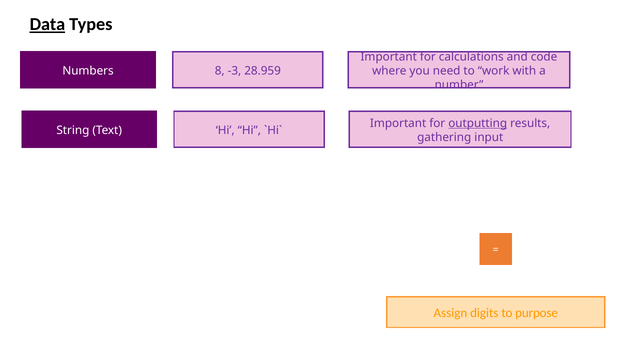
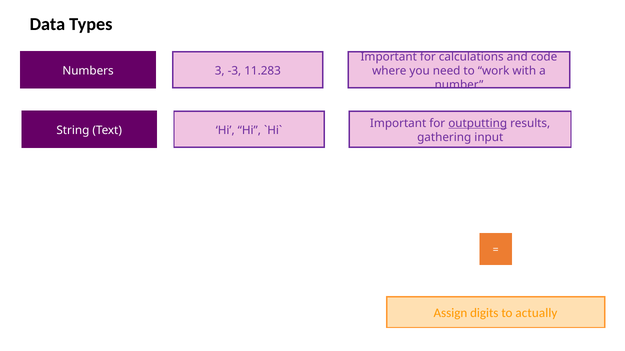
Data underline: present -> none
8: 8 -> 3
28.959: 28.959 -> 11.283
purpose: purpose -> actually
